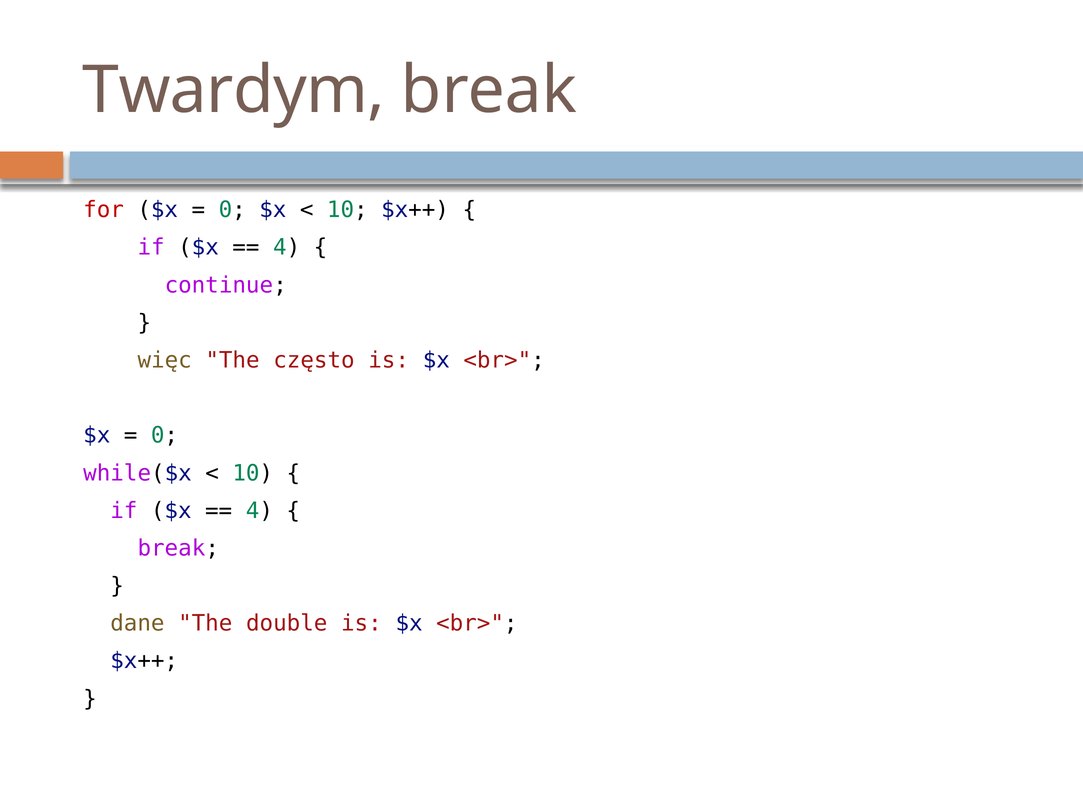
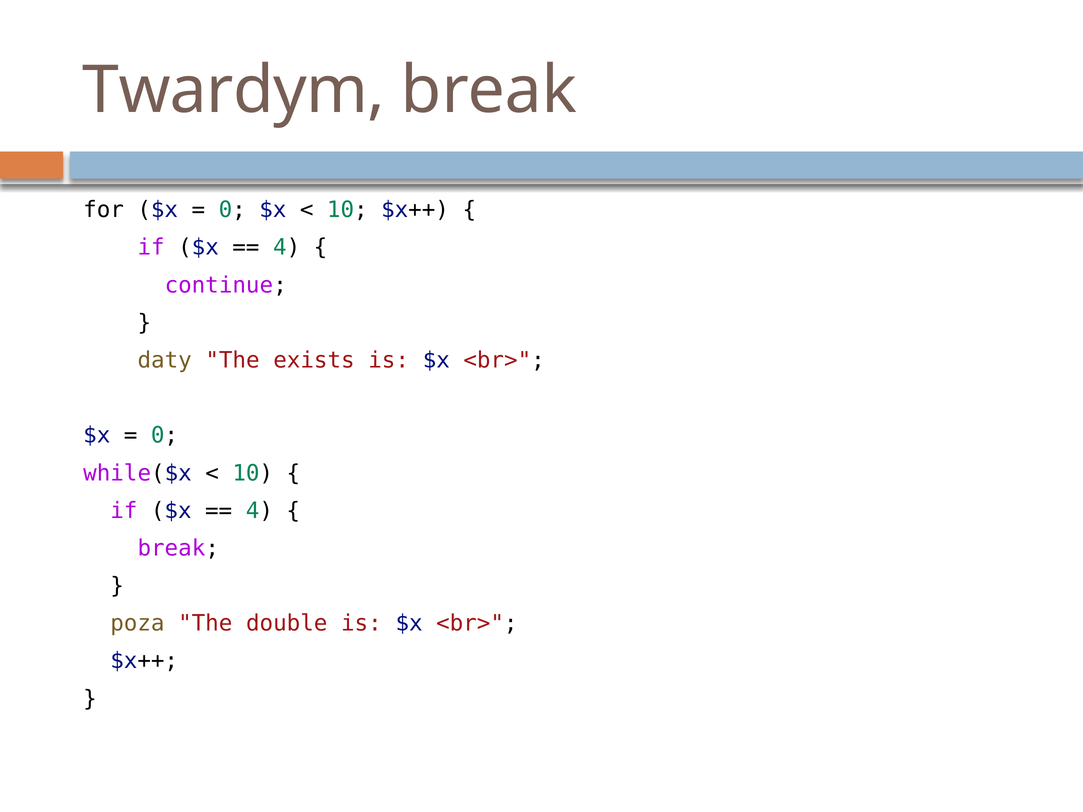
for colour: red -> black
więc: więc -> daty
często: często -> exists
dane: dane -> poza
